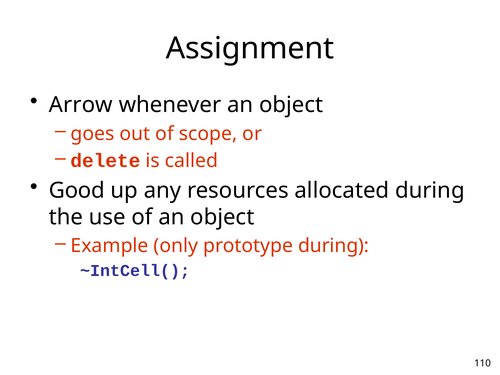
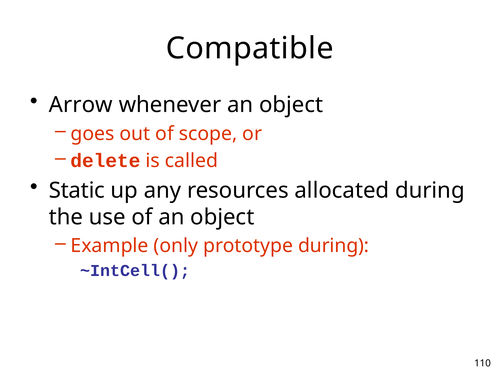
Assignment: Assignment -> Compatible
Good: Good -> Static
